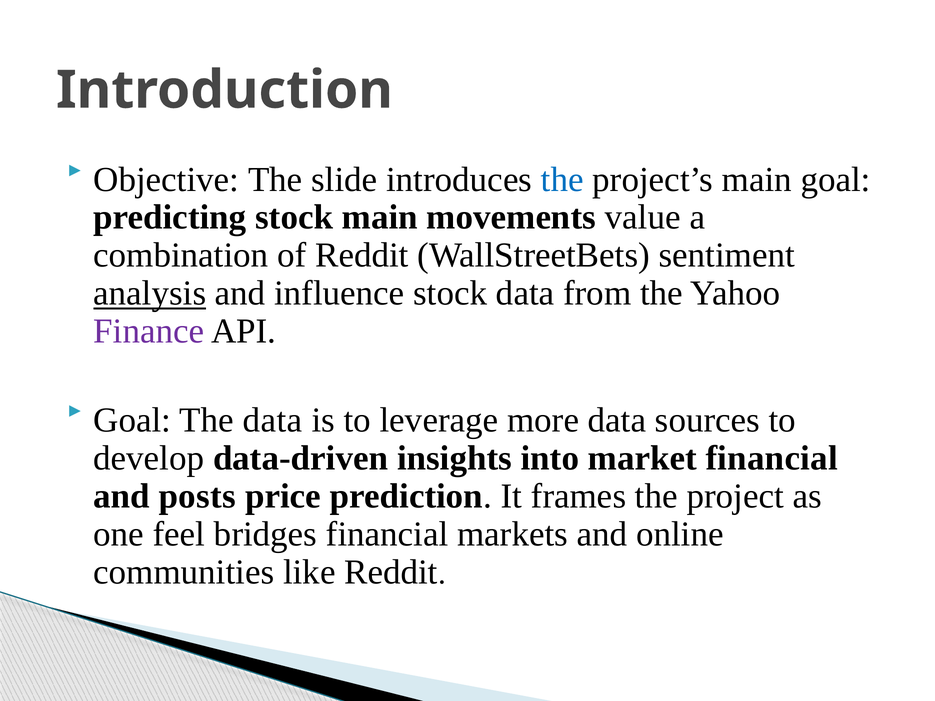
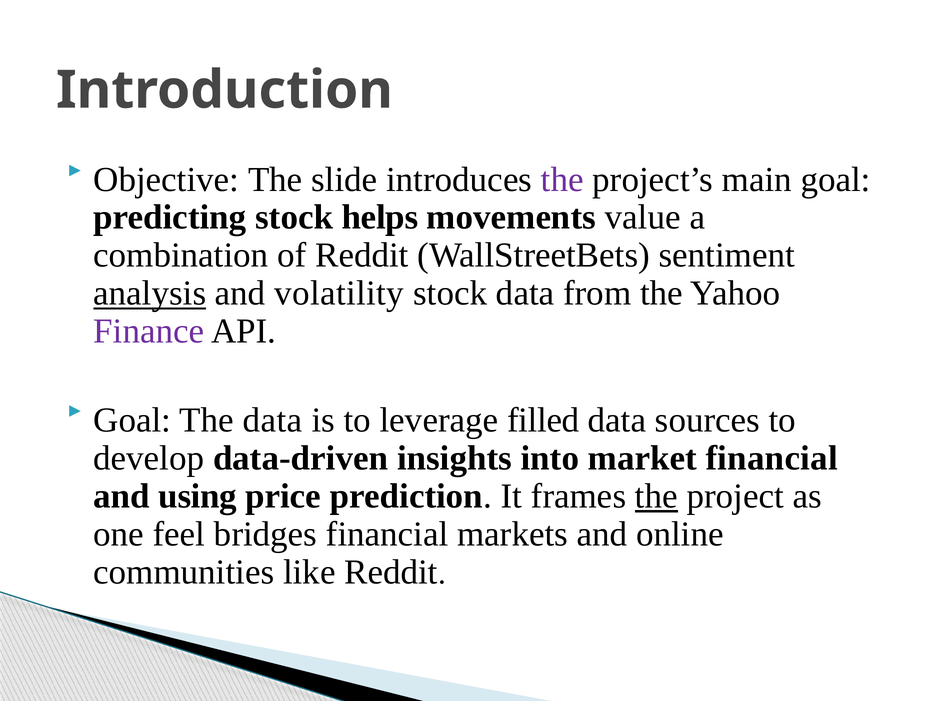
the at (562, 180) colour: blue -> purple
stock main: main -> helps
influence: influence -> volatility
more: more -> filled
posts: posts -> using
the at (656, 496) underline: none -> present
